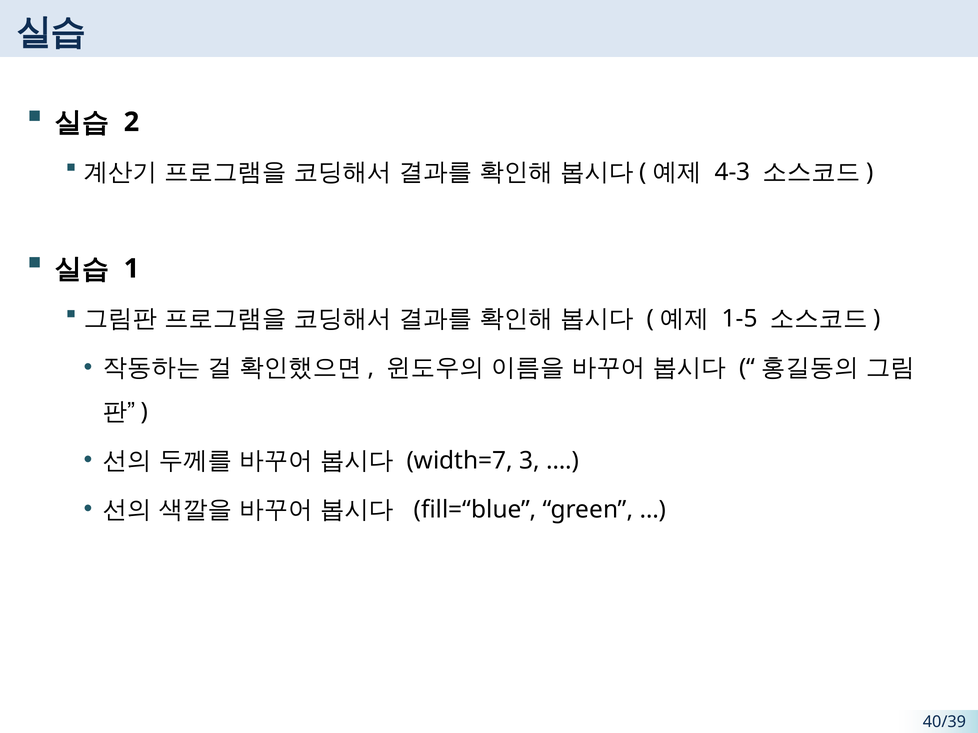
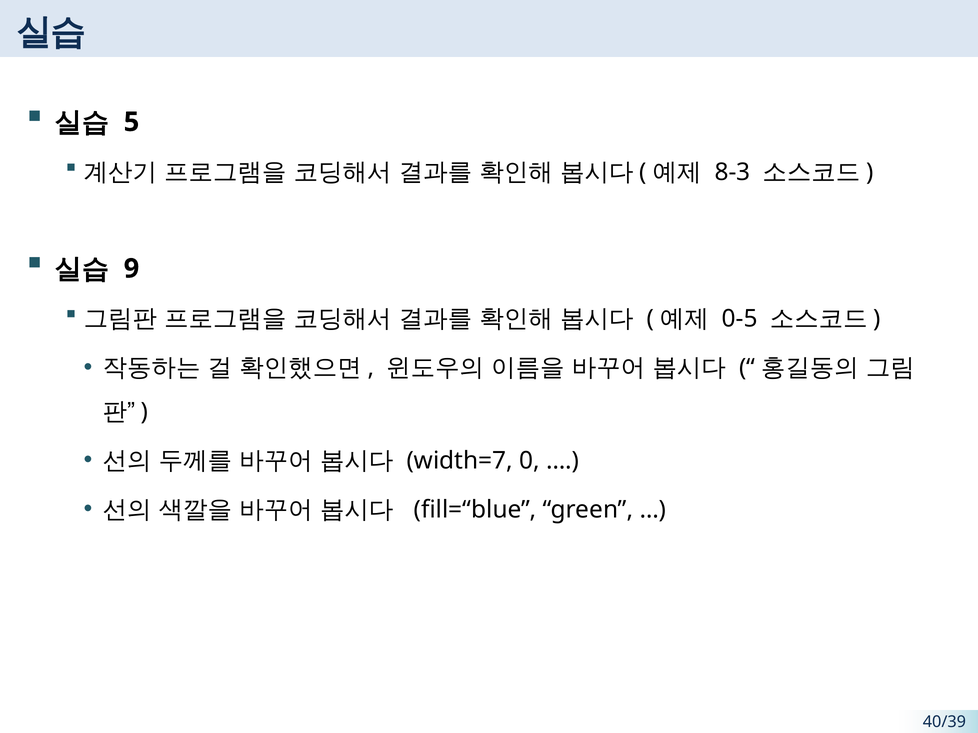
2: 2 -> 5
4-3: 4-3 -> 8-3
1: 1 -> 9
1-5: 1-5 -> 0-5
3: 3 -> 0
